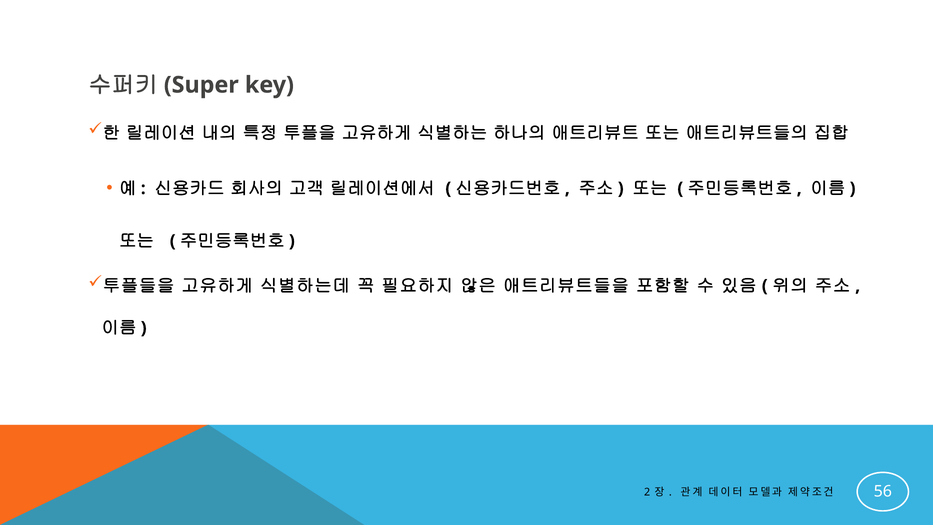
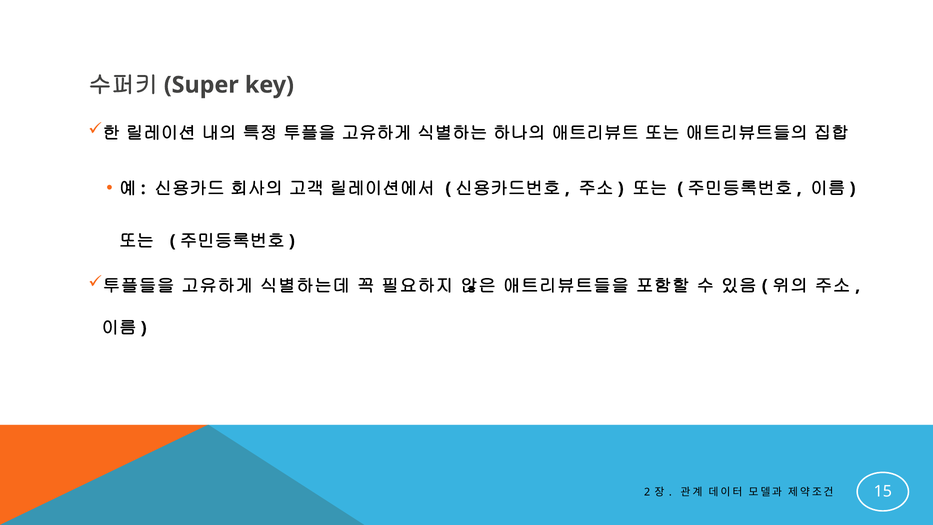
56: 56 -> 15
